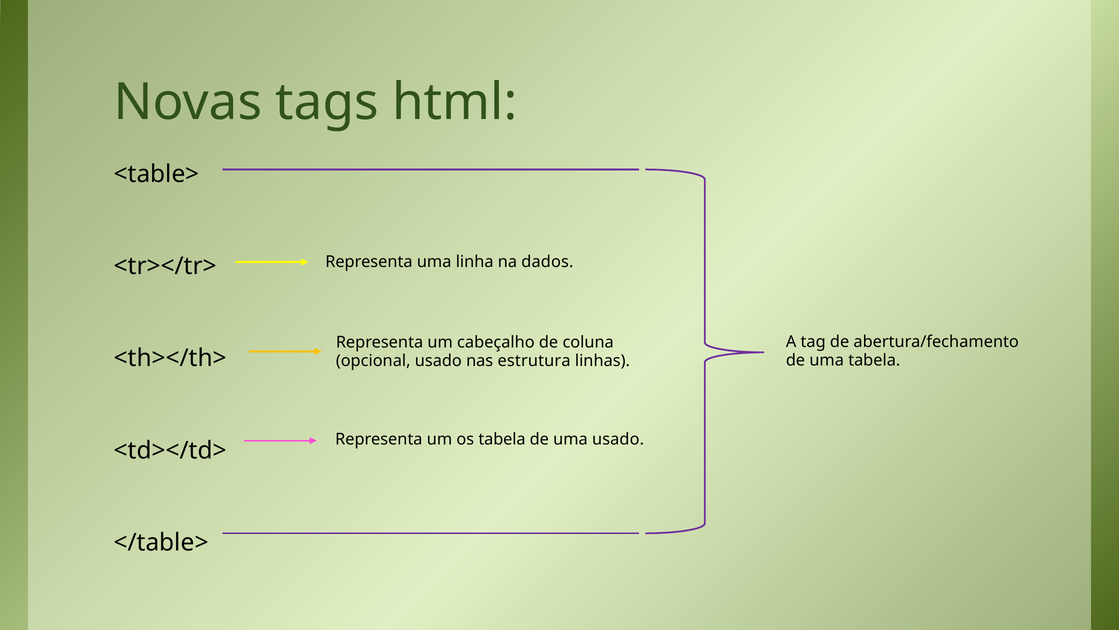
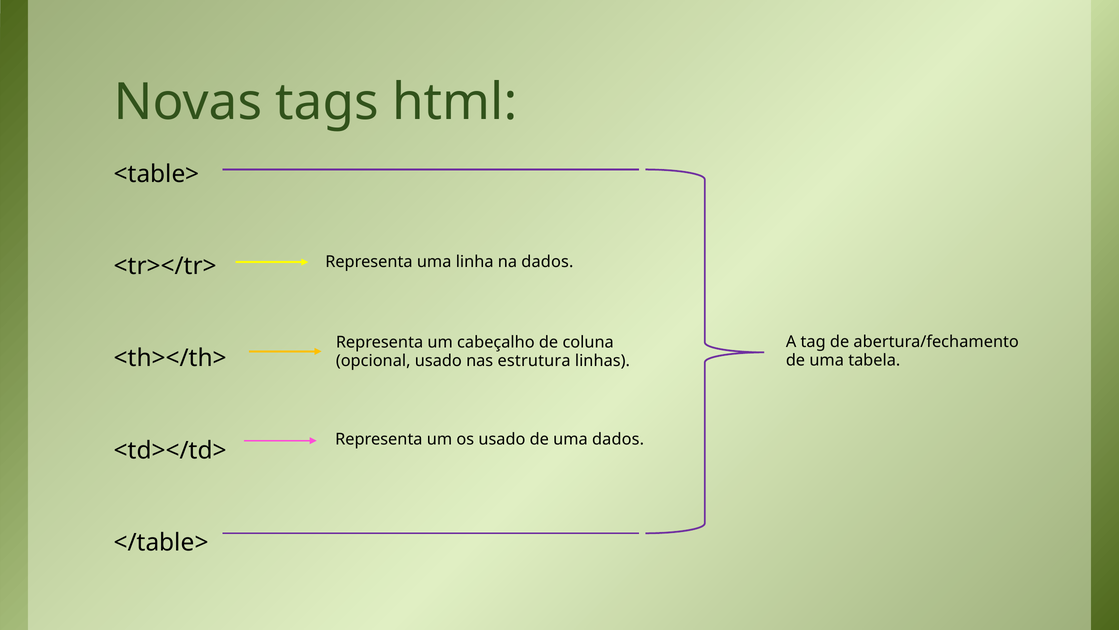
os tabela: tabela -> usado
uma usado: usado -> dados
